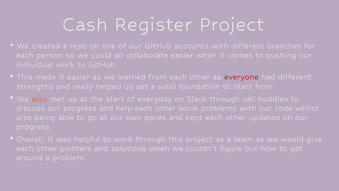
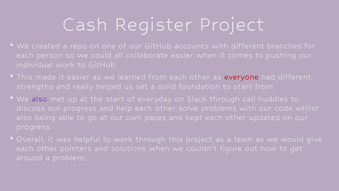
also at (39, 98) colour: orange -> purple
